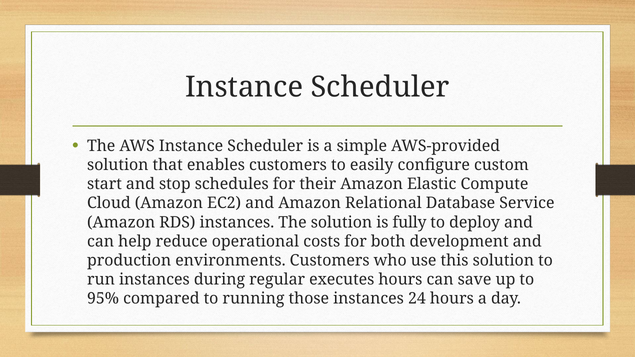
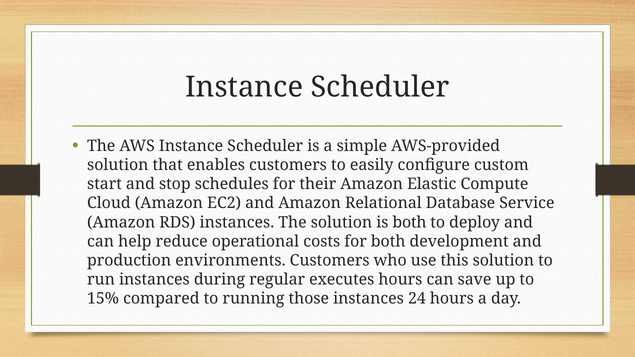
is fully: fully -> both
95%: 95% -> 15%
